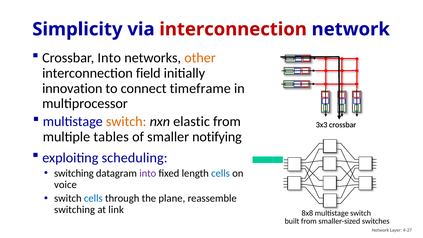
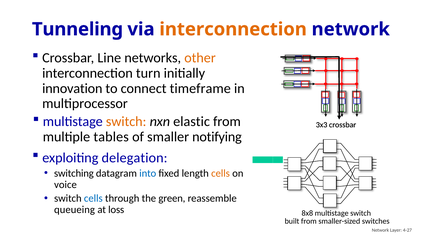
Simplicity: Simplicity -> Tunneling
interconnection at (233, 29) colour: red -> orange
Crossbar Into: Into -> Line
field: field -> turn
scheduling: scheduling -> delegation
into at (148, 173) colour: purple -> blue
cells at (221, 173) colour: blue -> orange
plane: plane -> green
switching at (75, 210): switching -> queueing
link: link -> loss
